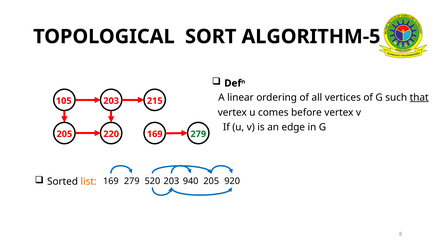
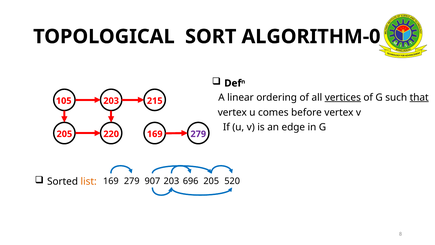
ALGORITHM-5: ALGORITHM-5 -> ALGORITHM-0
vertices underline: none -> present
279 at (198, 134) colour: green -> purple
520: 520 -> 907
940: 940 -> 696
920: 920 -> 520
